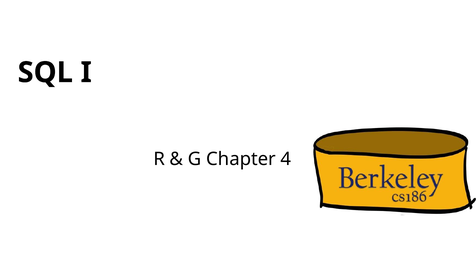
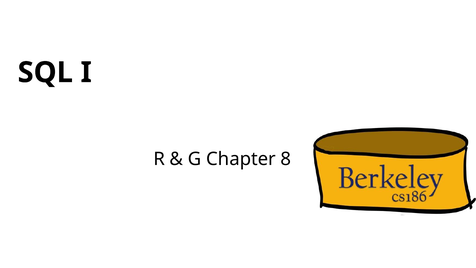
4: 4 -> 8
